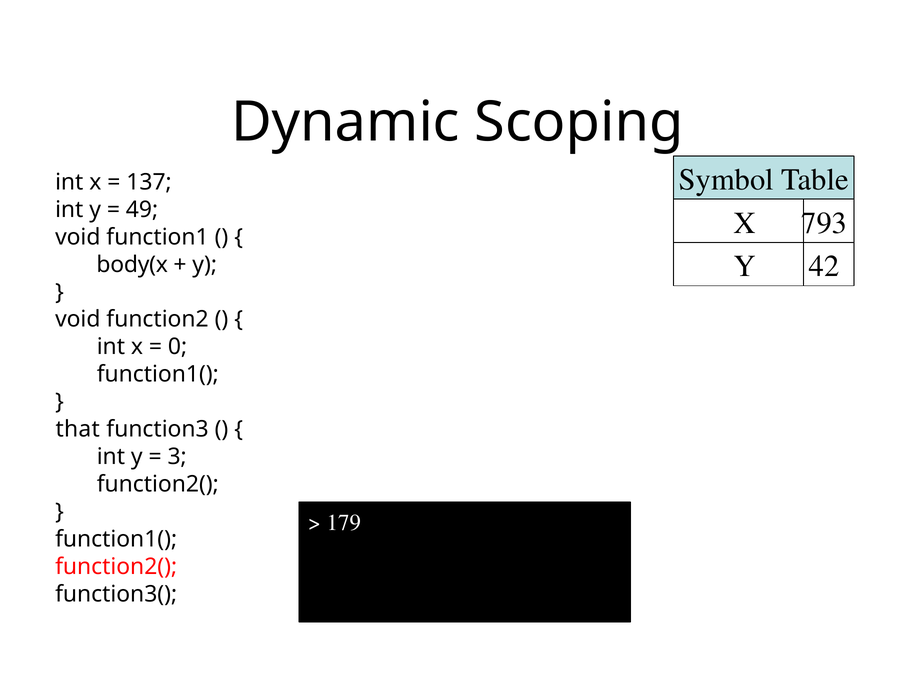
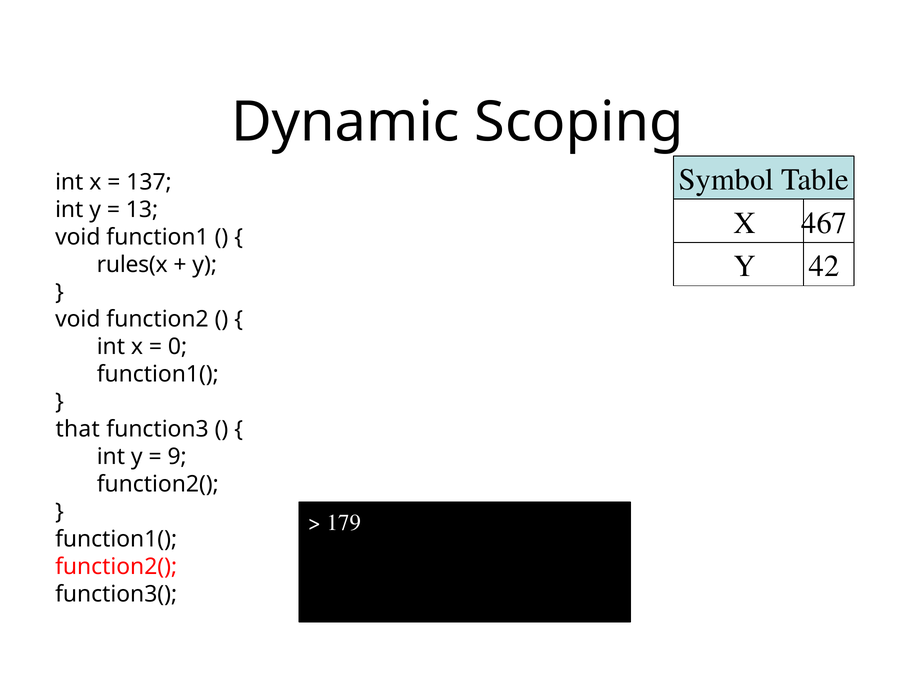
49: 49 -> 13
793: 793 -> 467
body(x: body(x -> rules(x
3: 3 -> 9
